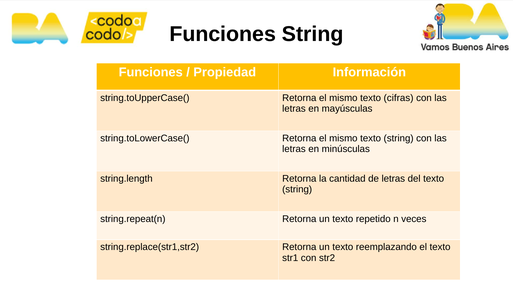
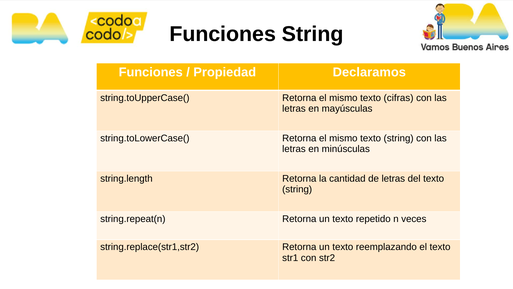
Información: Información -> Declaramos
